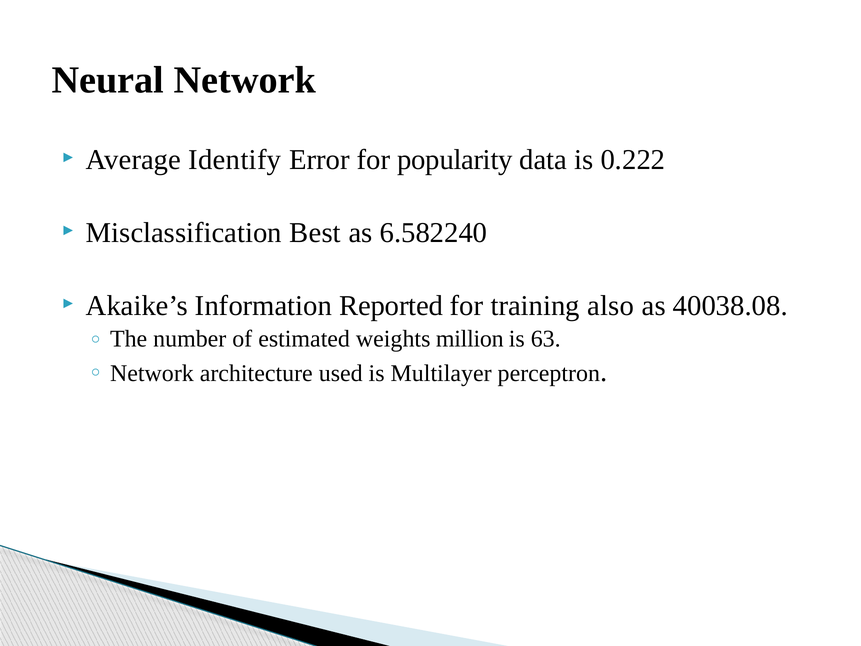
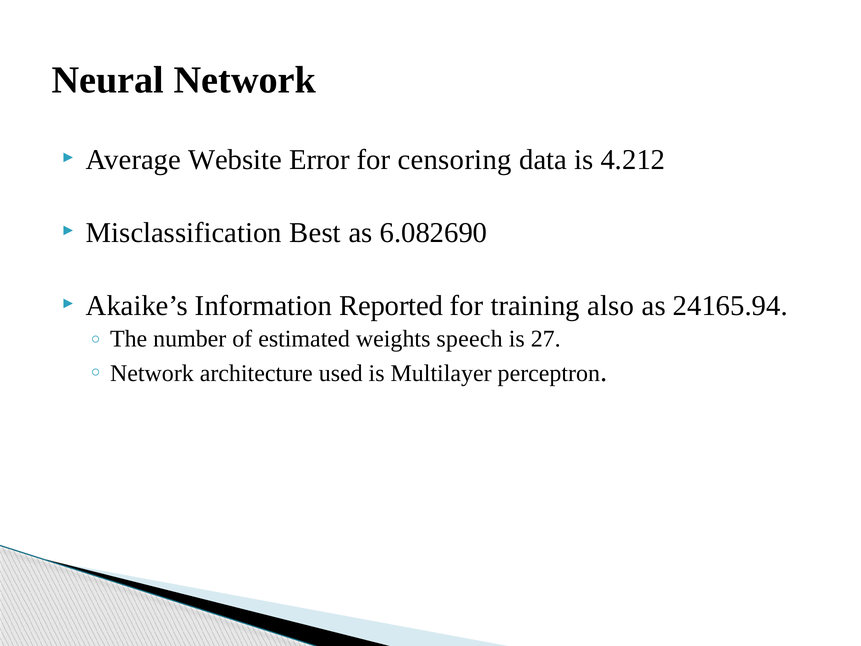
Identify: Identify -> Website
popularity: popularity -> censoring
0.222: 0.222 -> 4.212
6.582240: 6.582240 -> 6.082690
40038.08: 40038.08 -> 24165.94
million: million -> speech
63: 63 -> 27
